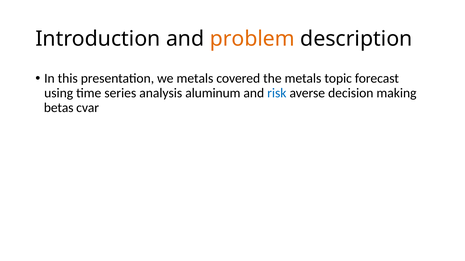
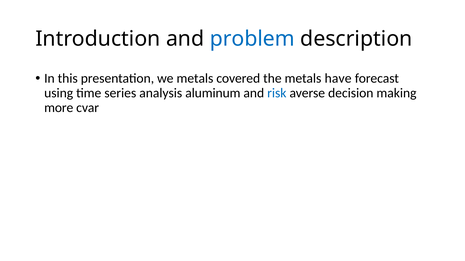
problem colour: orange -> blue
topic: topic -> have
betas: betas -> more
